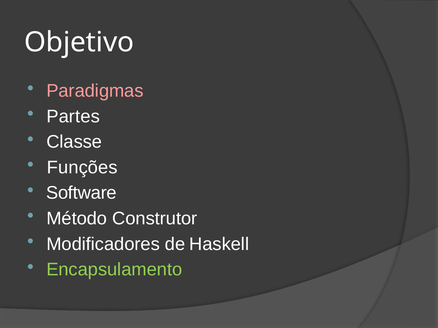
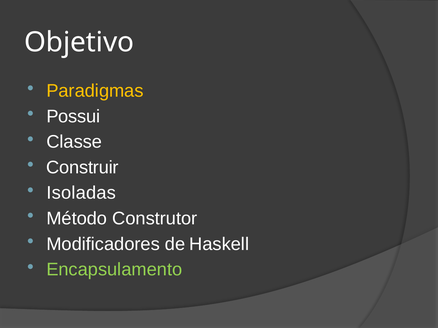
Paradigmas colour: pink -> yellow
Partes: Partes -> Possui
Funções: Funções -> Construir
Software: Software -> Isoladas
